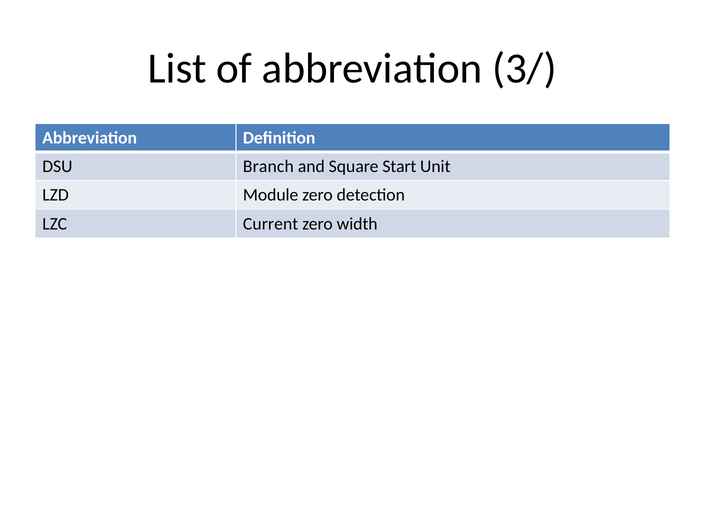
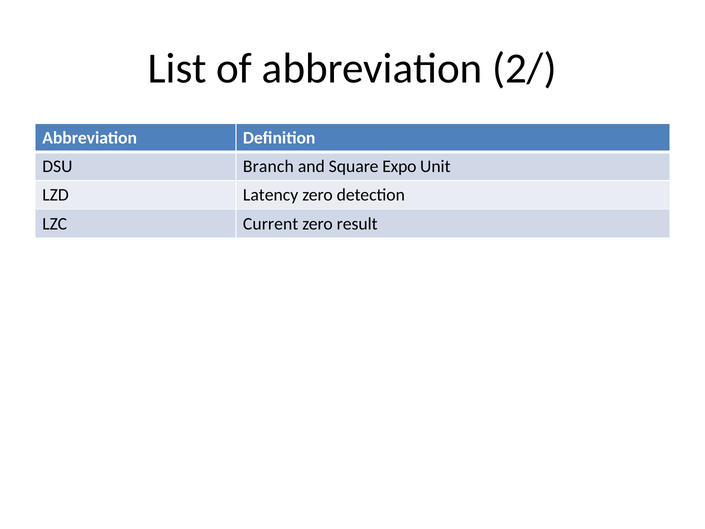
3/: 3/ -> 2/
Start: Start -> Expo
Module: Module -> Latency
width: width -> result
